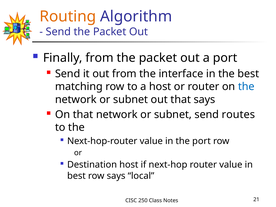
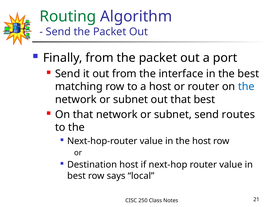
Routing colour: orange -> green
that says: says -> best
the port: port -> host
